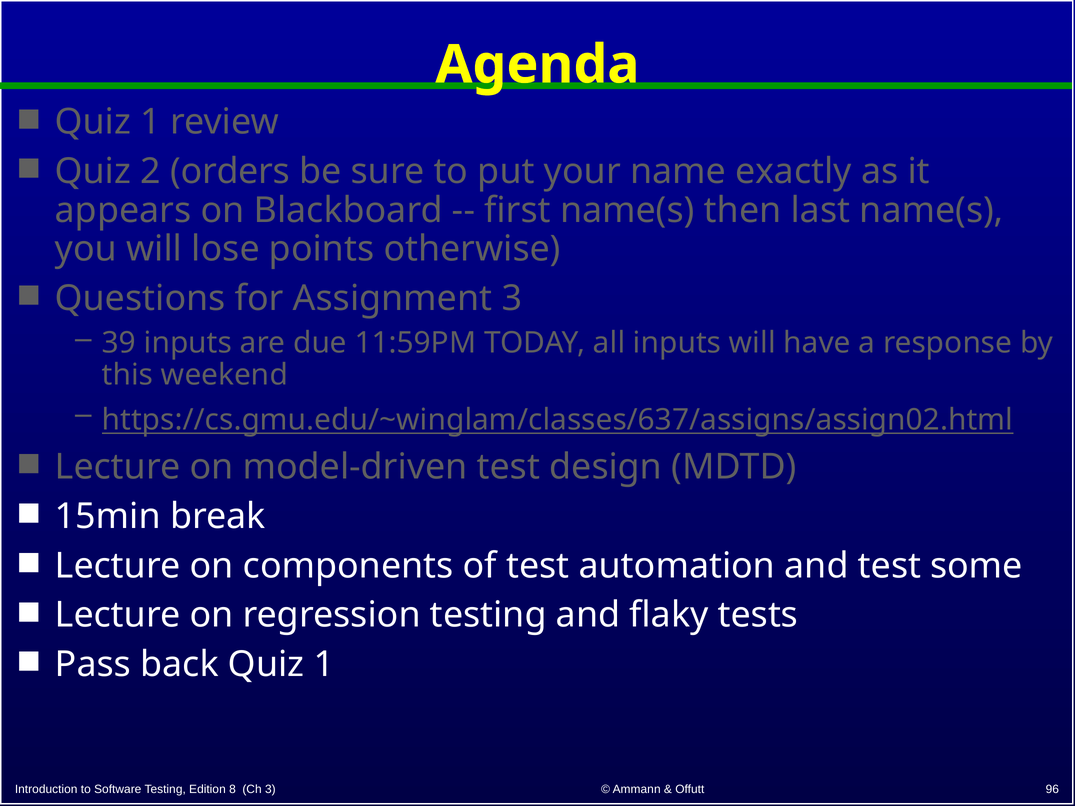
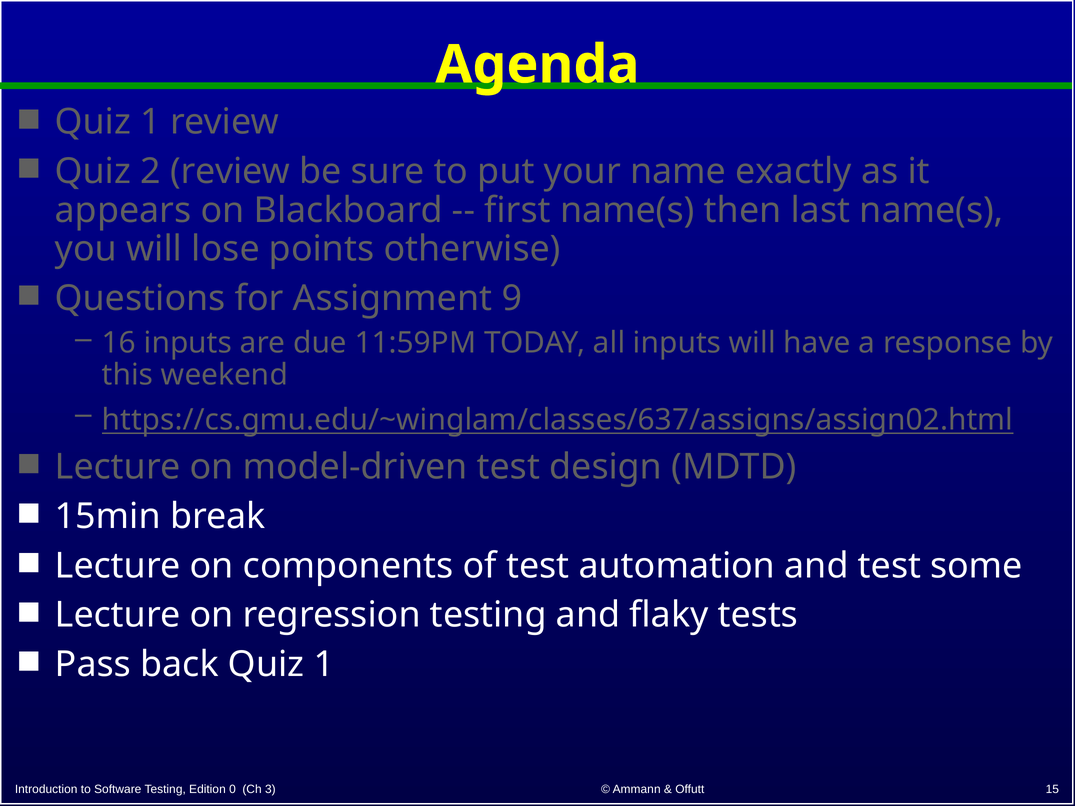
2 orders: orders -> review
Assignment 3: 3 -> 9
39: 39 -> 16
8: 8 -> 0
96: 96 -> 15
